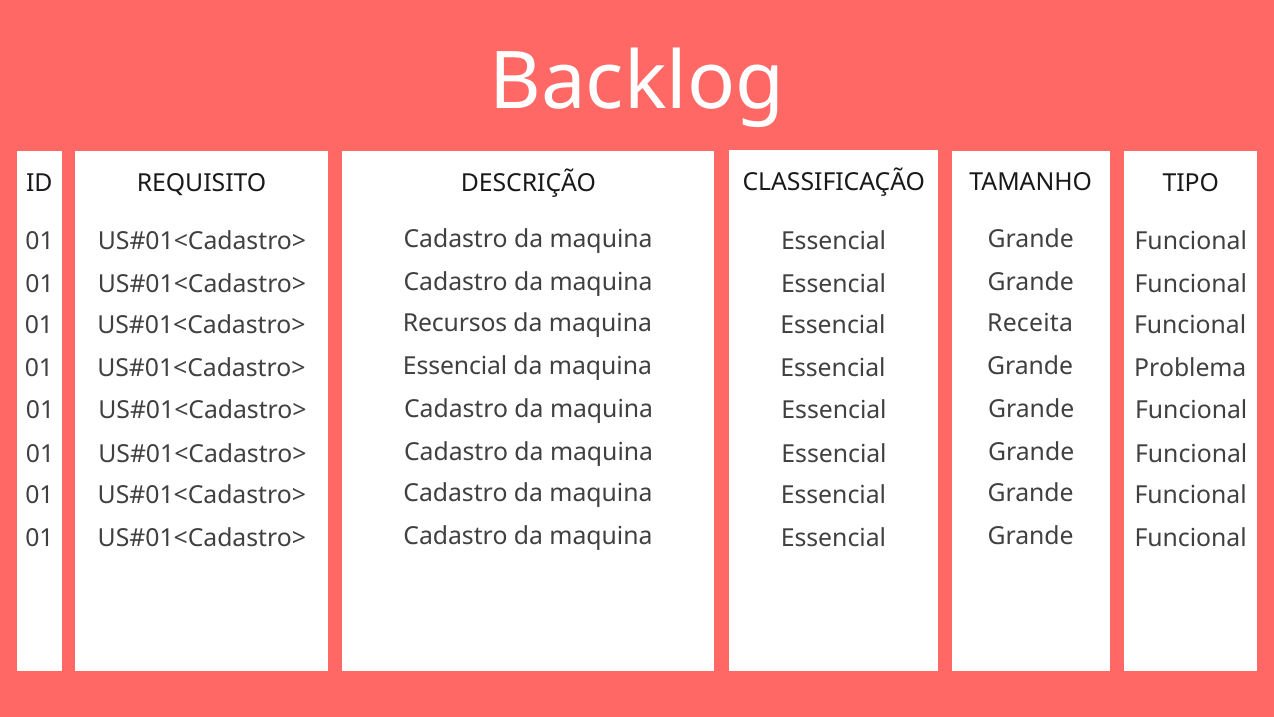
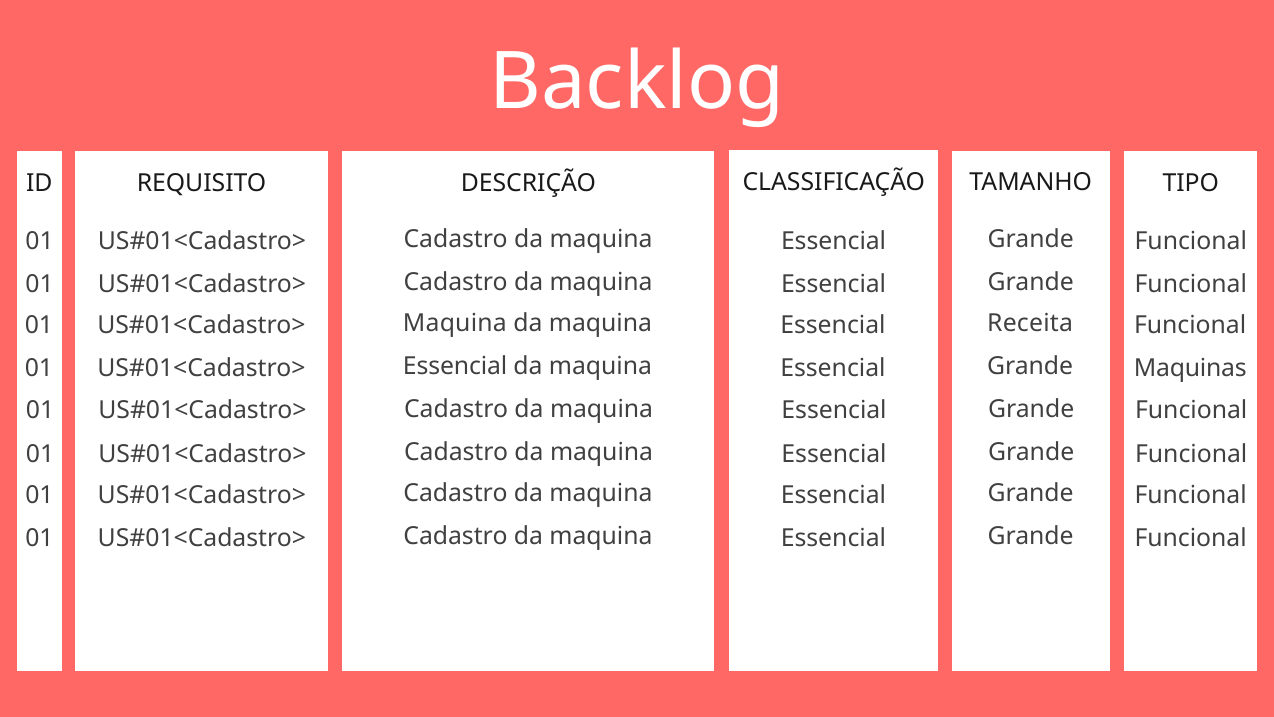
Recursos at (455, 323): Recursos -> Maquina
Problema: Problema -> Maquinas
